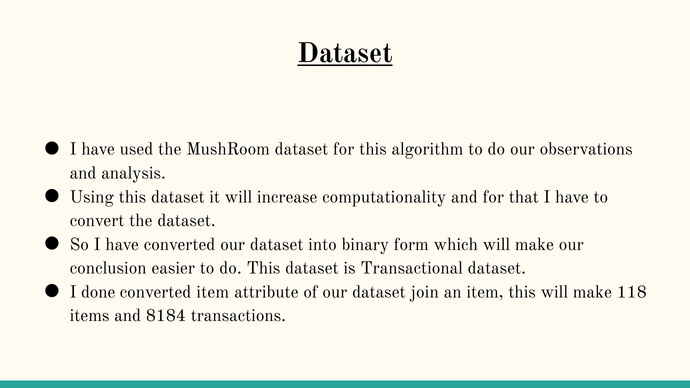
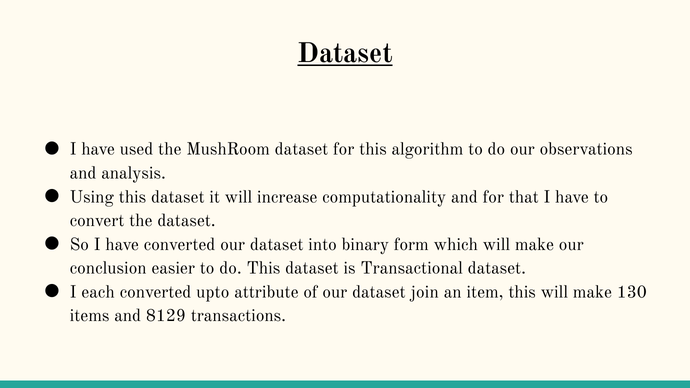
done: done -> each
converted item: item -> upto
118: 118 -> 130
8184: 8184 -> 8129
